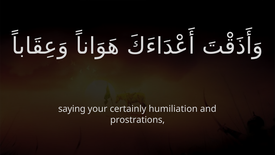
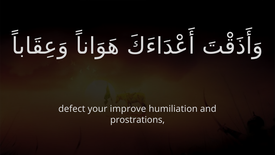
saying: saying -> defect
certainly: certainly -> improve
